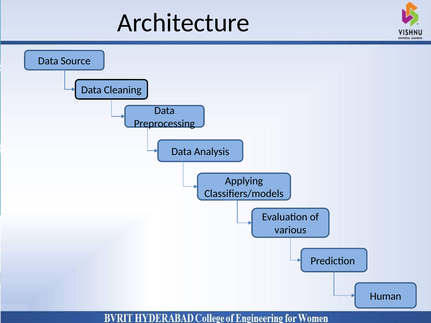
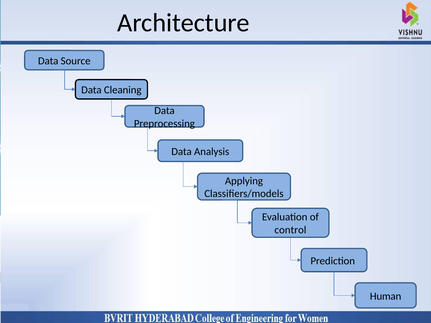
various: various -> control
